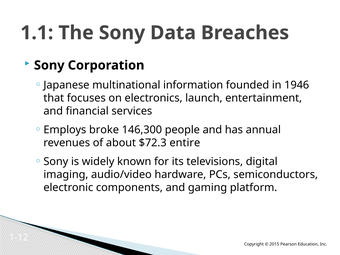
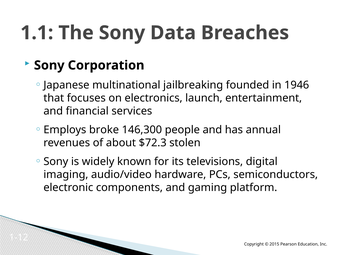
information: information -> jailbreaking
entire: entire -> stolen
